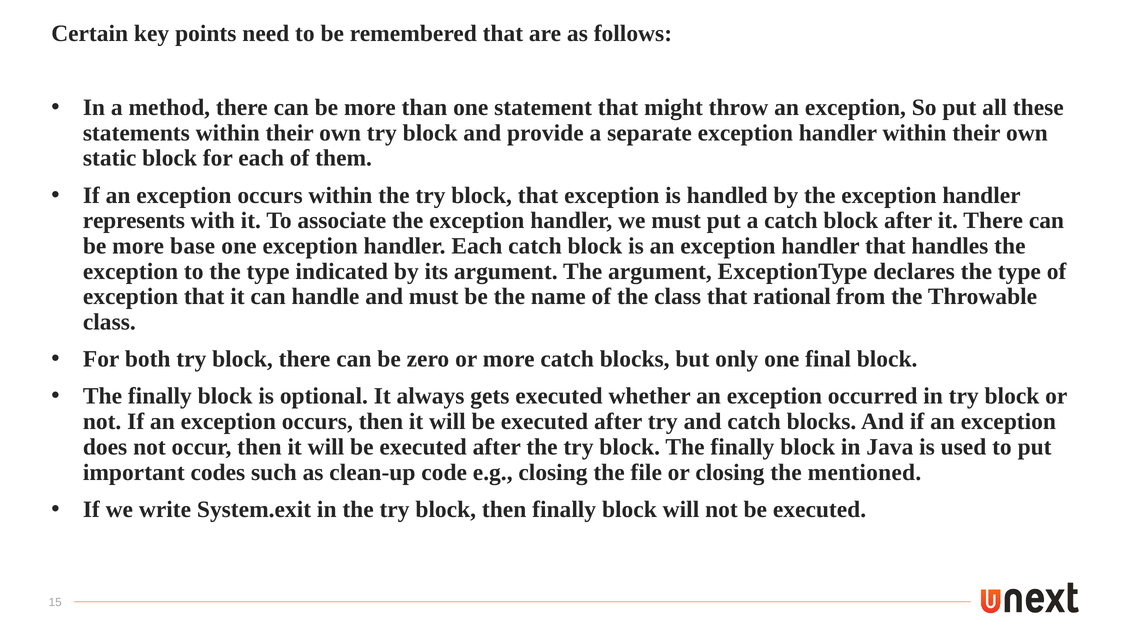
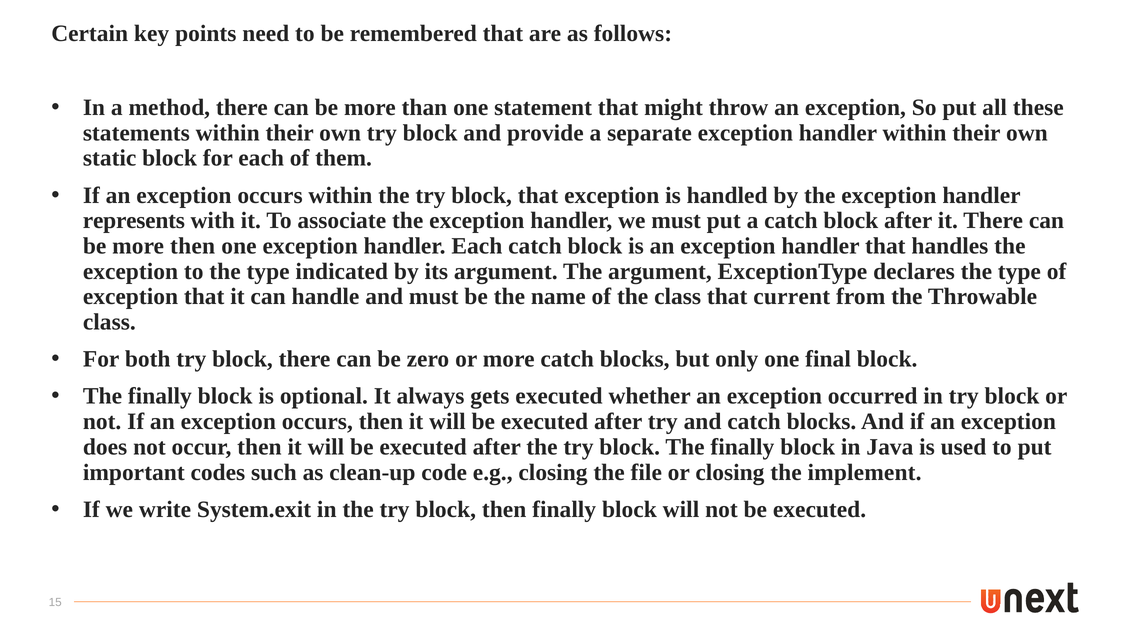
more base: base -> then
rational: rational -> current
mentioned: mentioned -> implement
